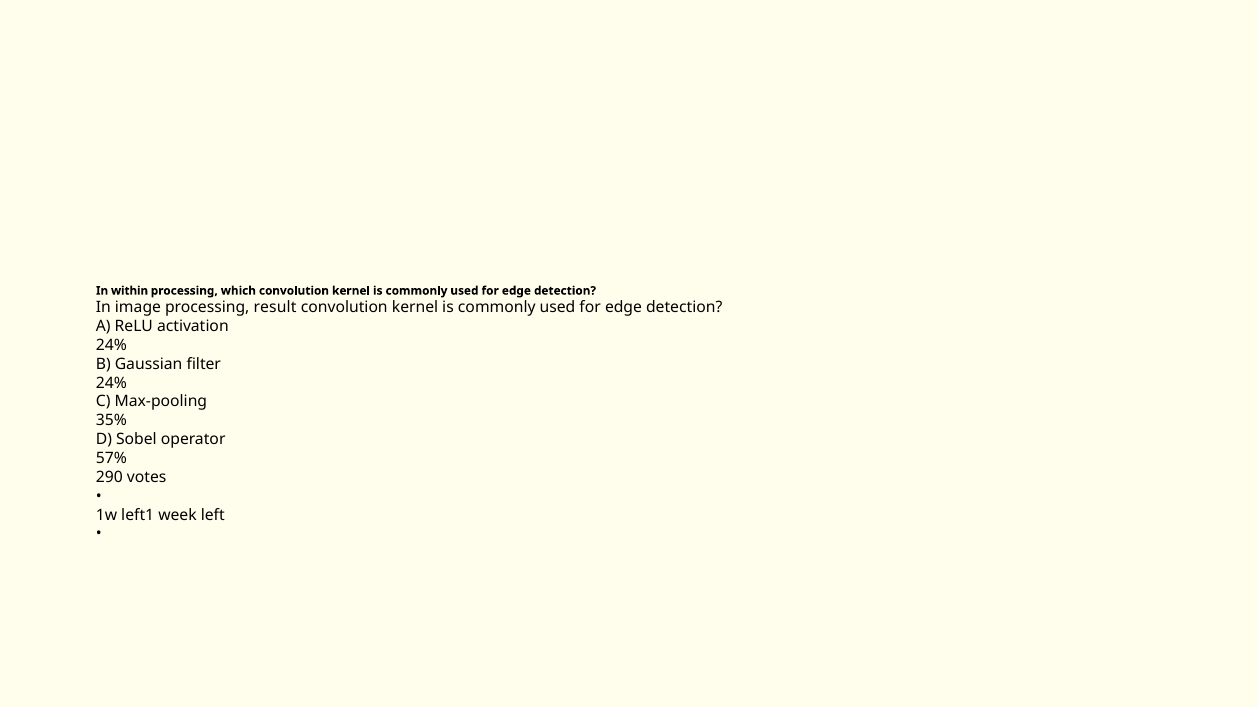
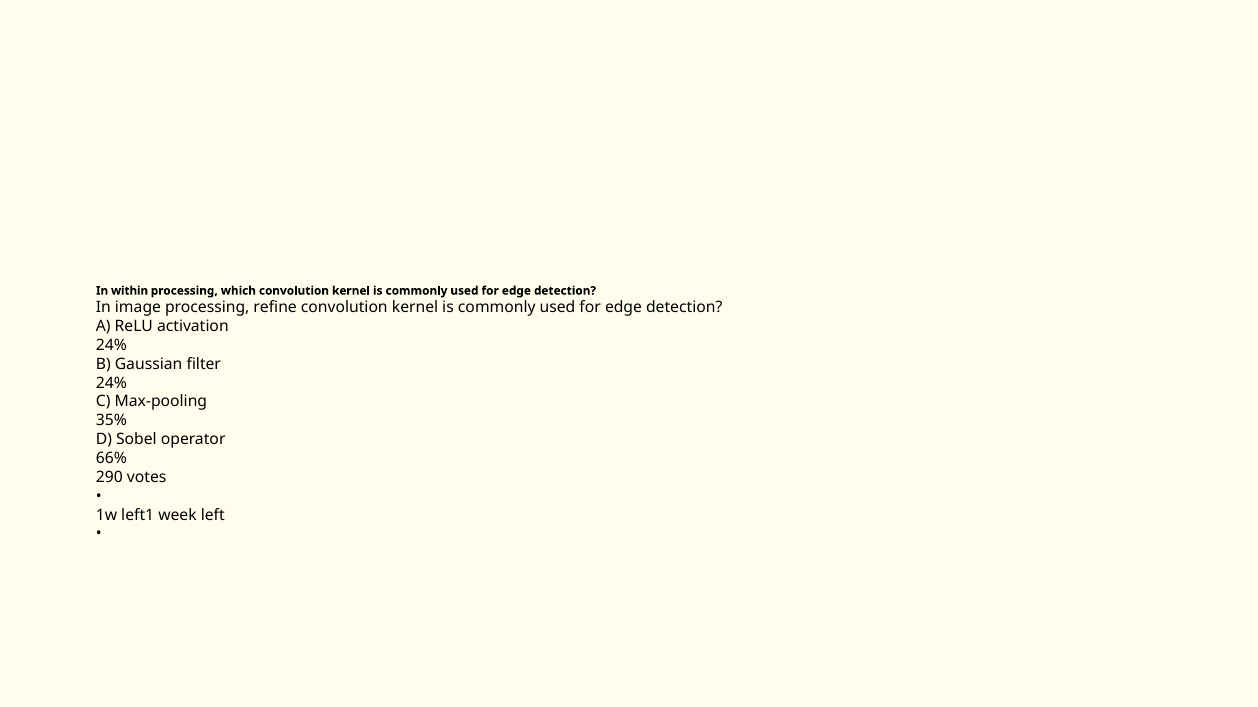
result: result -> refine
57%: 57% -> 66%
